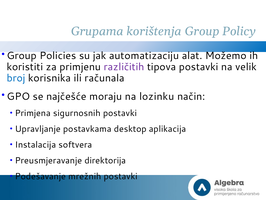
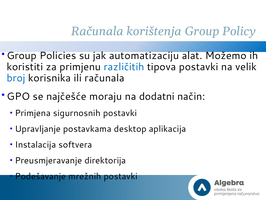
Grupama at (97, 31): Grupama -> Računala
različitih colour: purple -> blue
lozinku: lozinku -> dodatni
